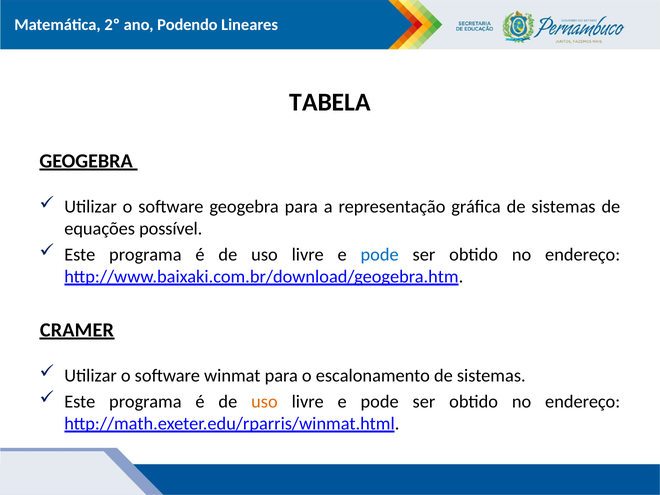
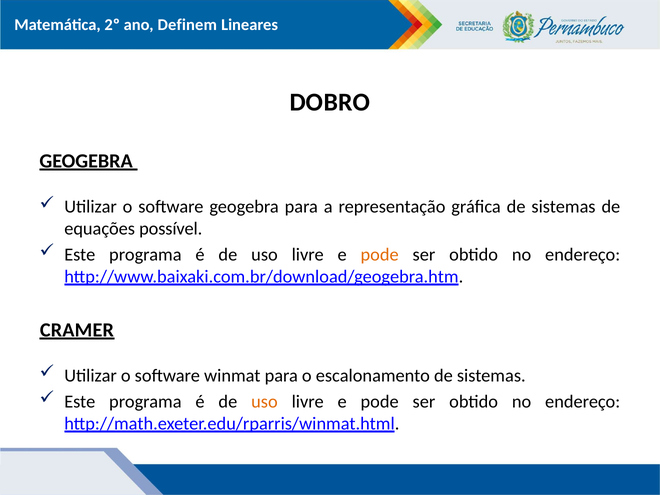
Podendo: Podendo -> Definem
TABELA: TABELA -> DOBRO
pode at (380, 255) colour: blue -> orange
